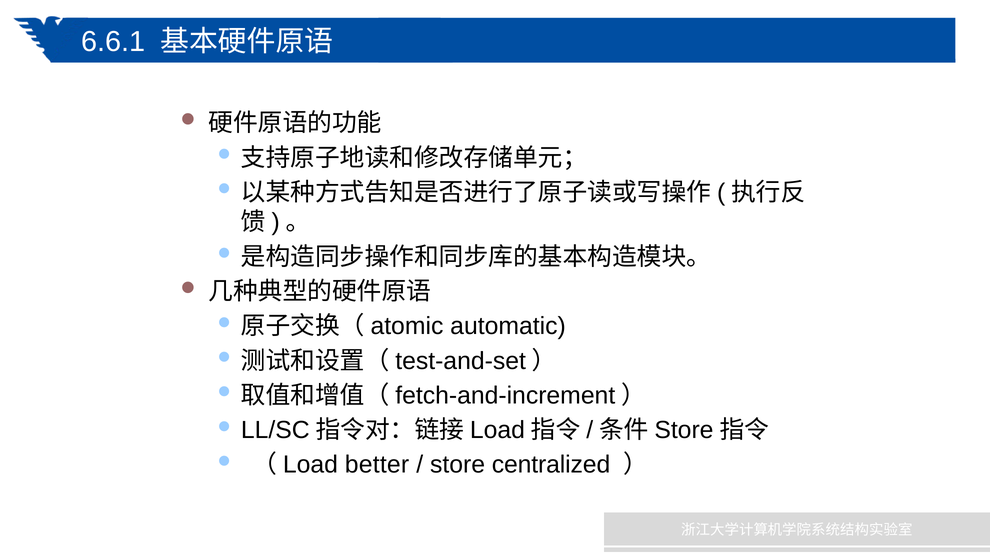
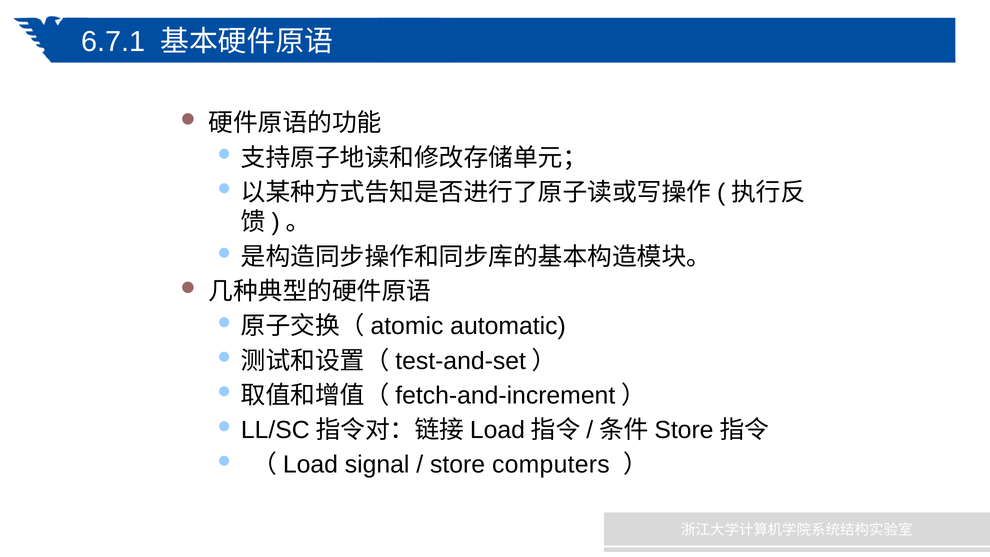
6.6.1: 6.6.1 -> 6.7.1
better: better -> signal
centralized: centralized -> computers
